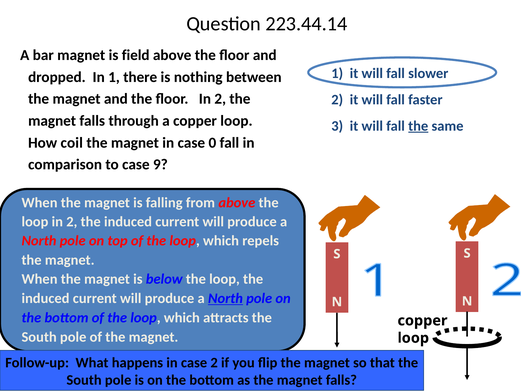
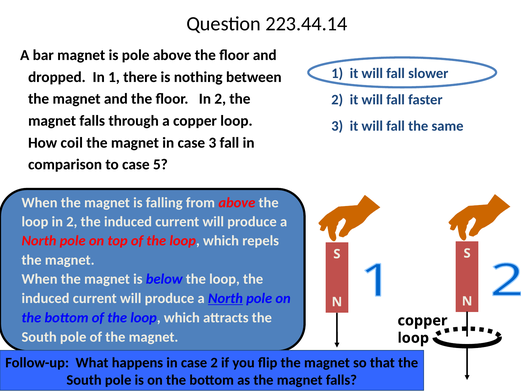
is field: field -> pole
the at (418, 126) underline: present -> none
case 0: 0 -> 3
9: 9 -> 5
